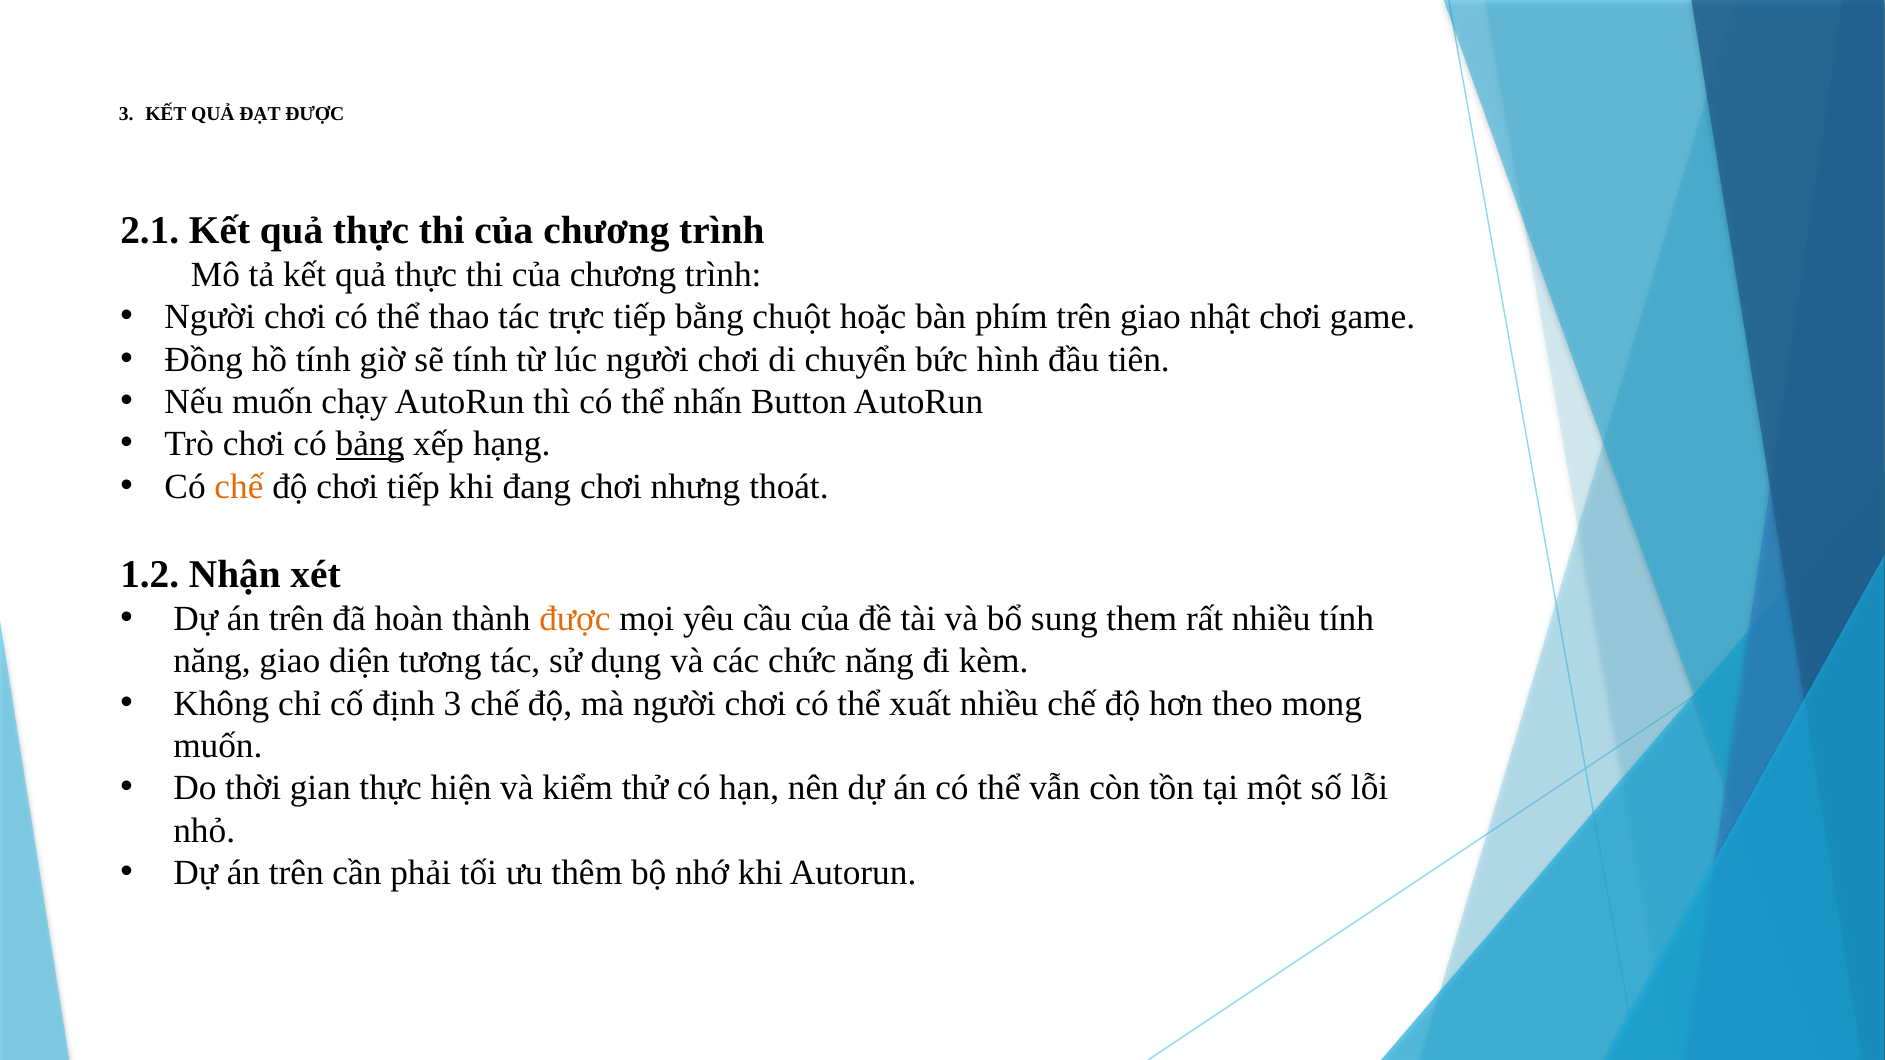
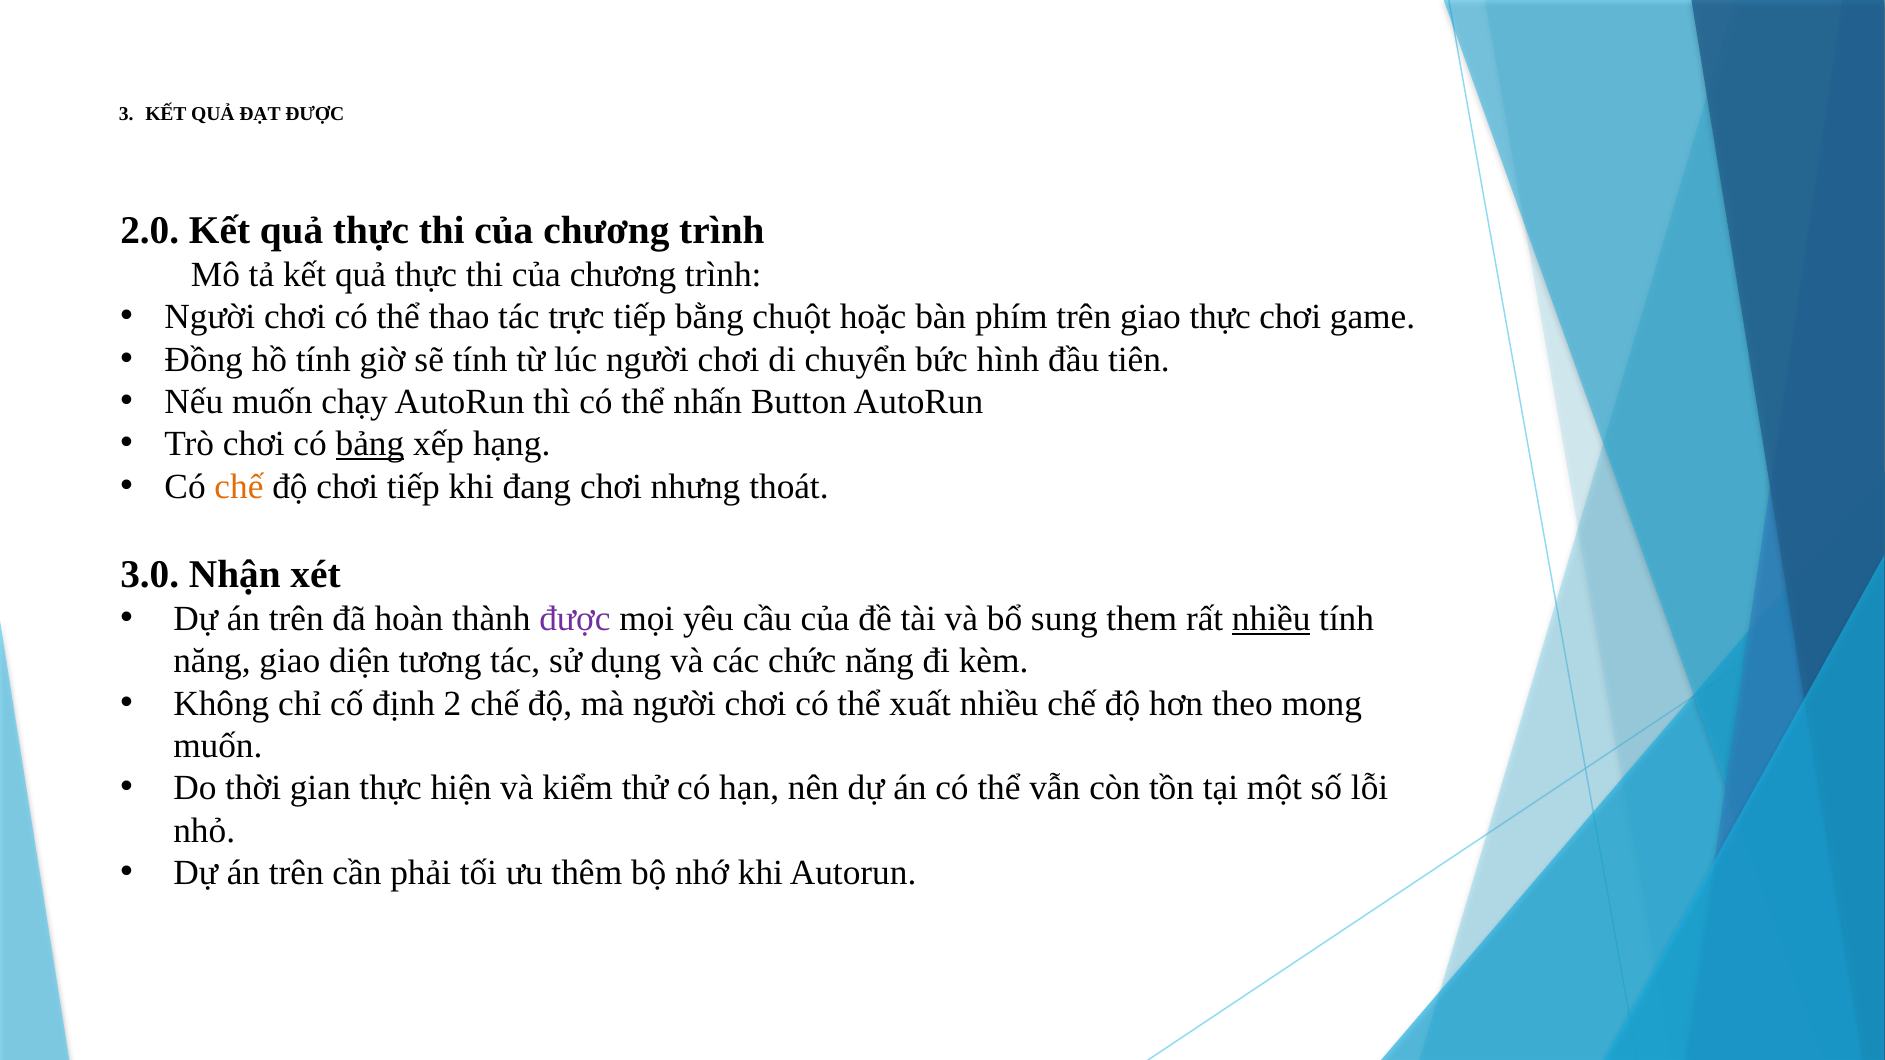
2.1: 2.1 -> 2.0
giao nhật: nhật -> thực
1.2: 1.2 -> 3.0
được at (575, 619) colour: orange -> purple
nhiều at (1271, 619) underline: none -> present
định 3: 3 -> 2
